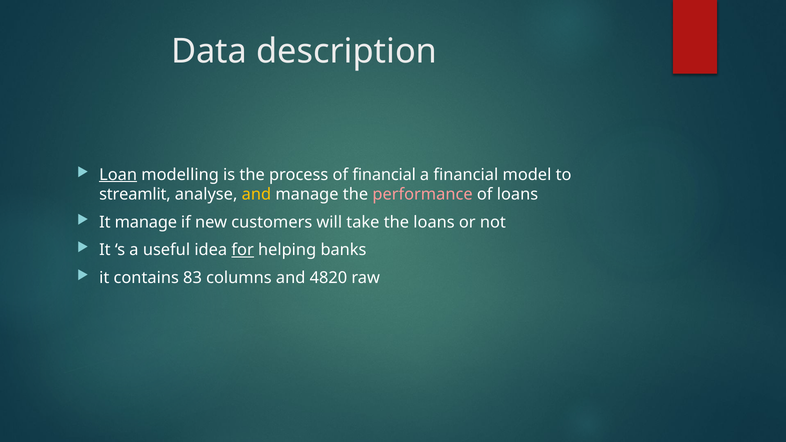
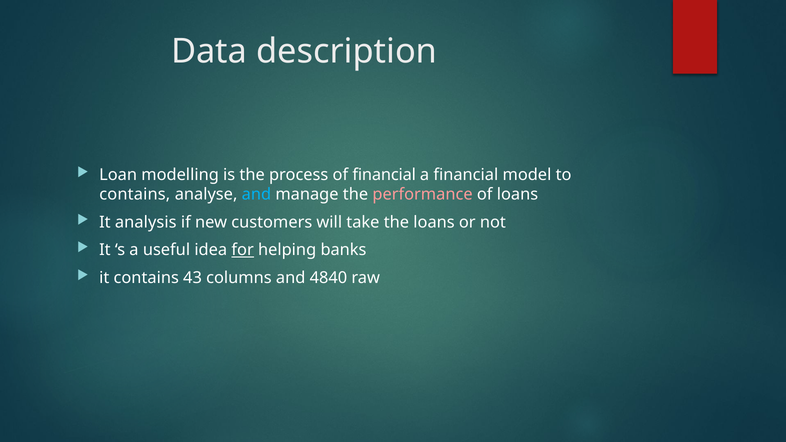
Loan underline: present -> none
streamlit at (135, 194): streamlit -> contains
and at (256, 194) colour: yellow -> light blue
It manage: manage -> analysis
83: 83 -> 43
4820: 4820 -> 4840
